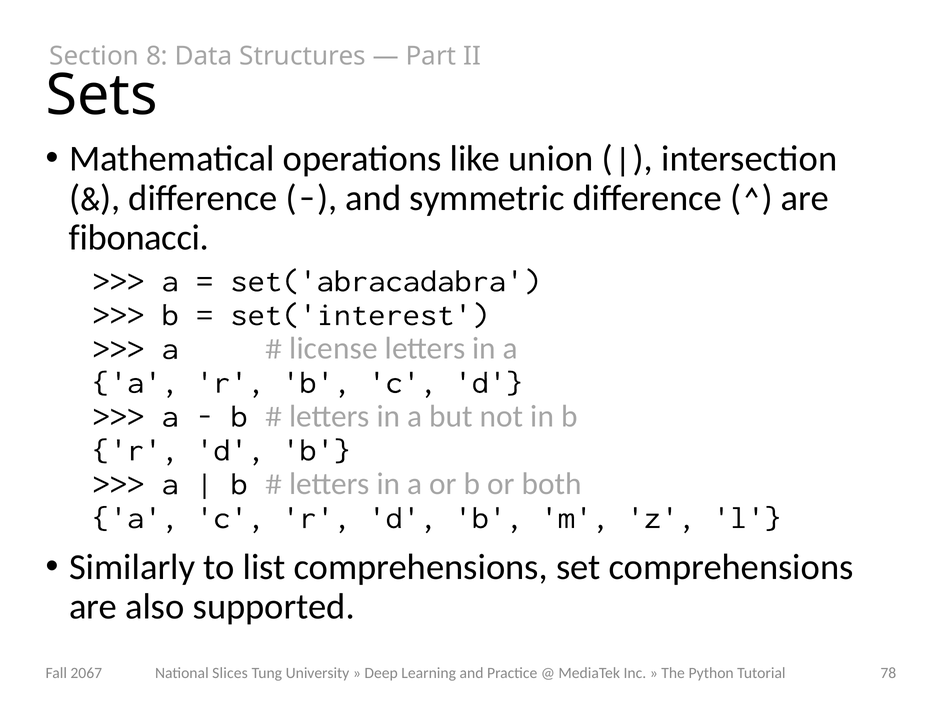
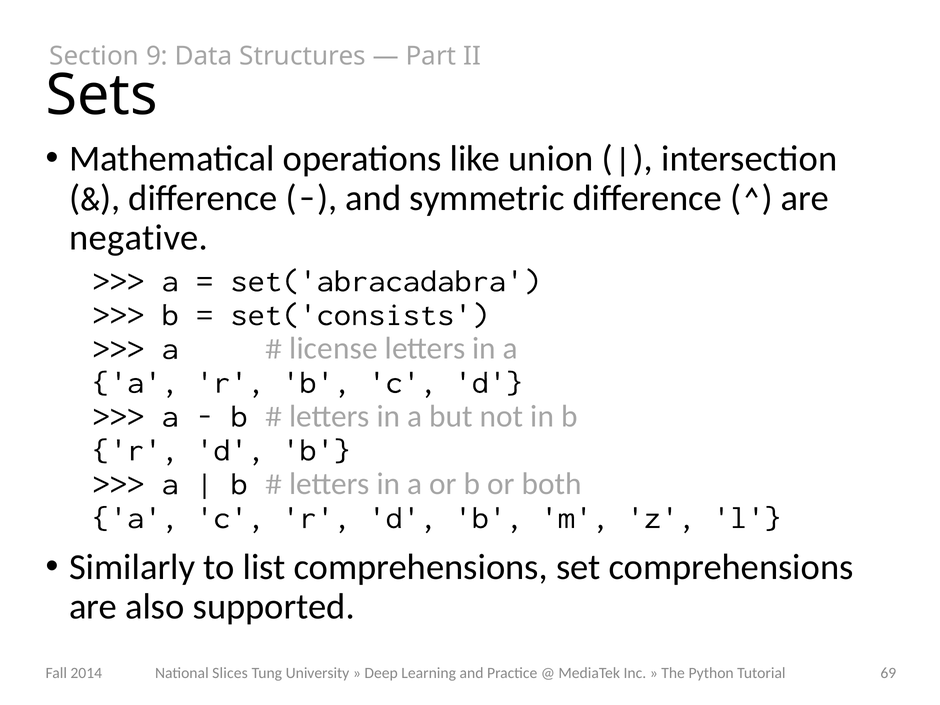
8: 8 -> 9
fibonacci: fibonacci -> negative
set('interest: set('interest -> set('consists
78: 78 -> 69
2067: 2067 -> 2014
